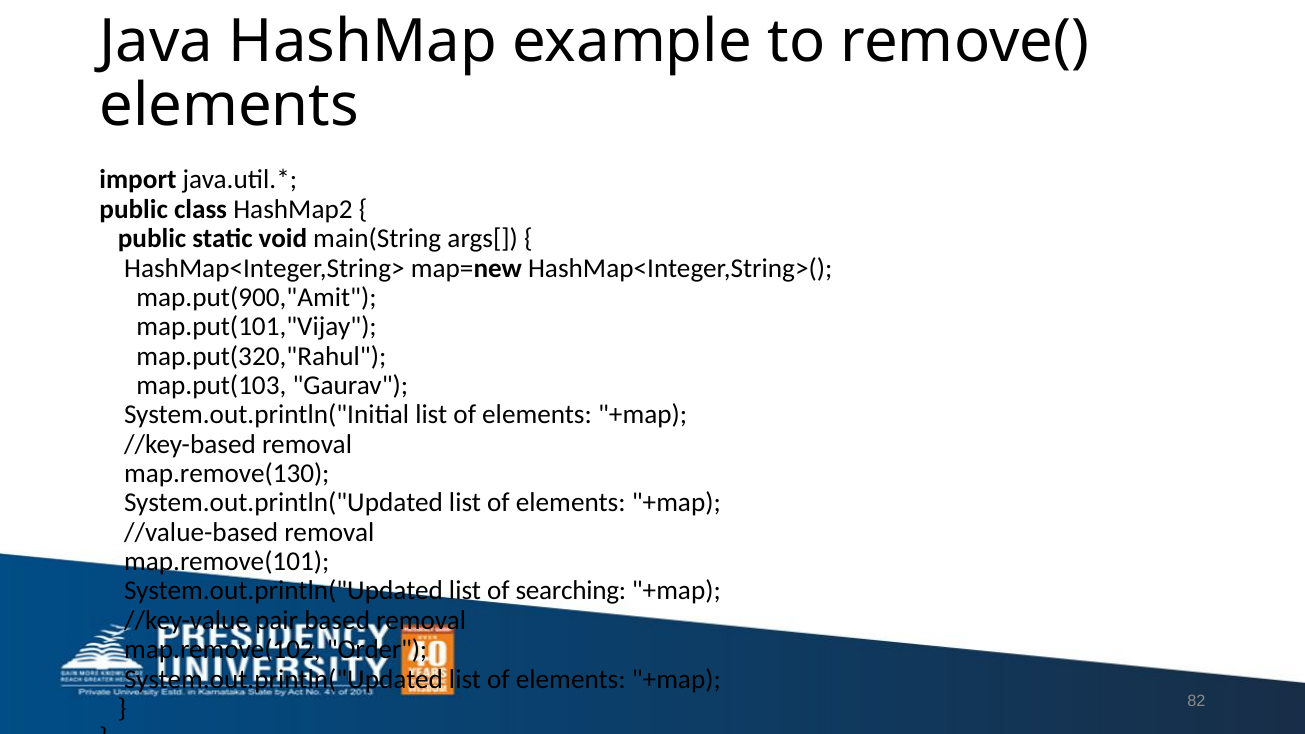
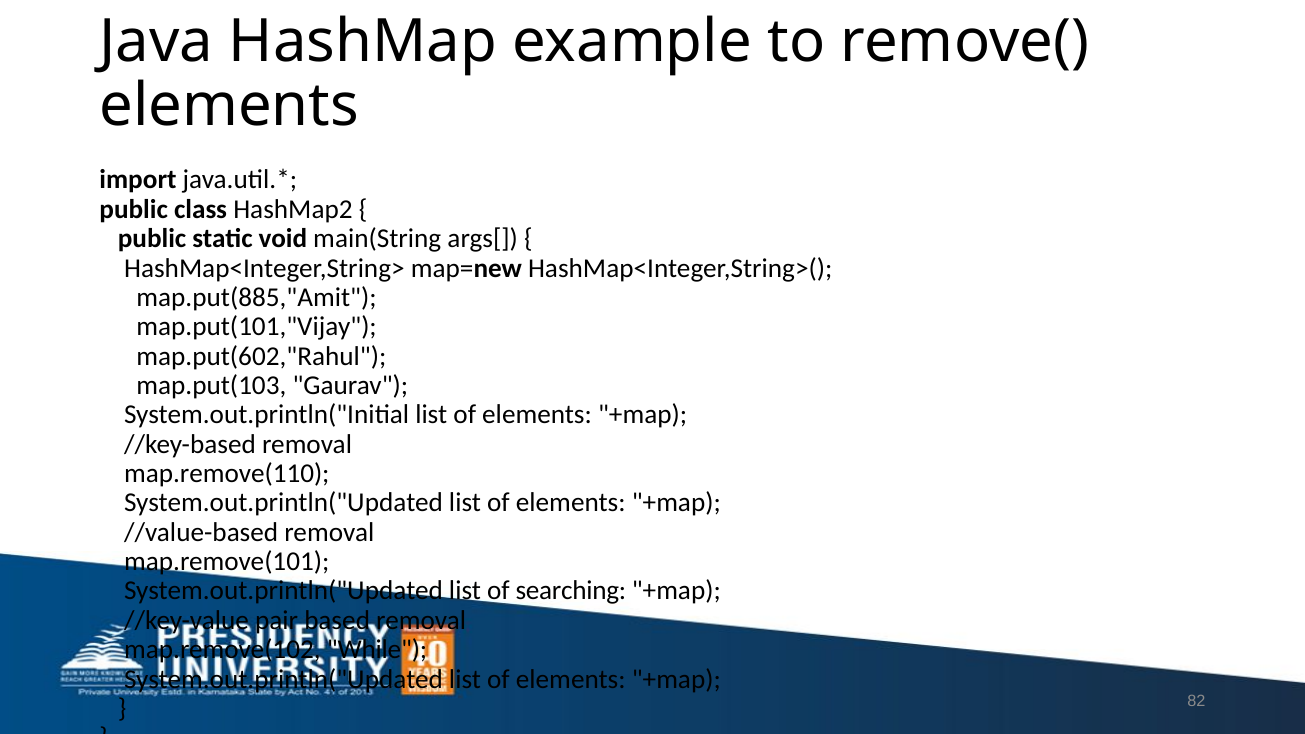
map.put(900,"Amit: map.put(900,"Amit -> map.put(885,"Amit
map.put(320,"Rahul: map.put(320,"Rahul -> map.put(602,"Rahul
map.remove(130: map.remove(130 -> map.remove(110
Order: Order -> While
